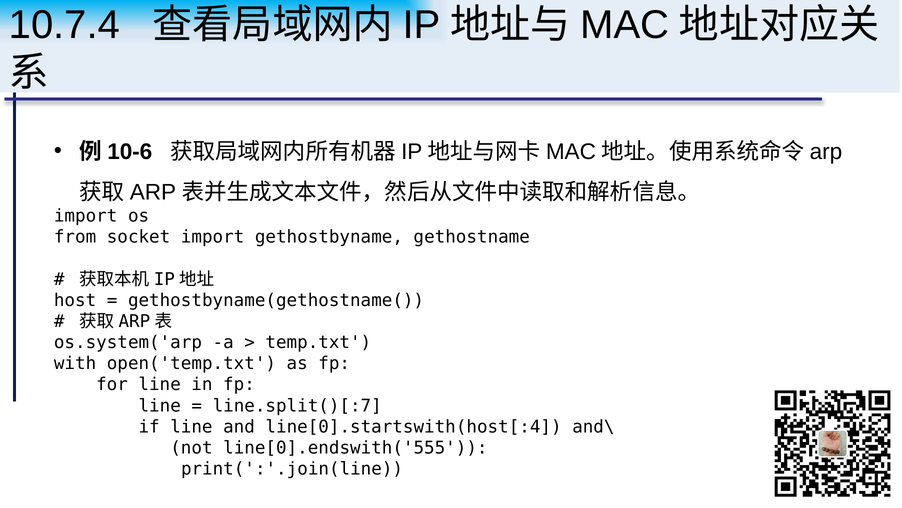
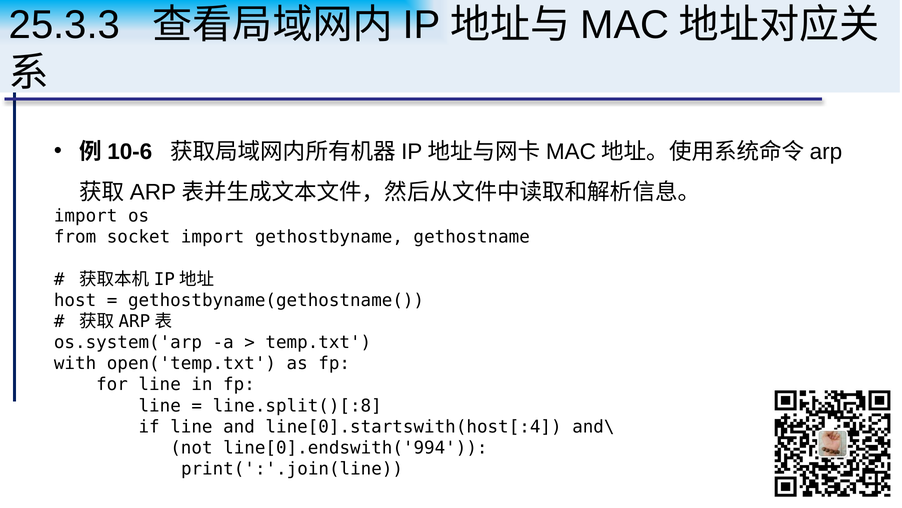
10.7.4: 10.7.4 -> 25.3.3
line.split()[:7: line.split()[:7 -> line.split()[:8
line[0].endswith('555: line[0].endswith('555 -> line[0].endswith('994
